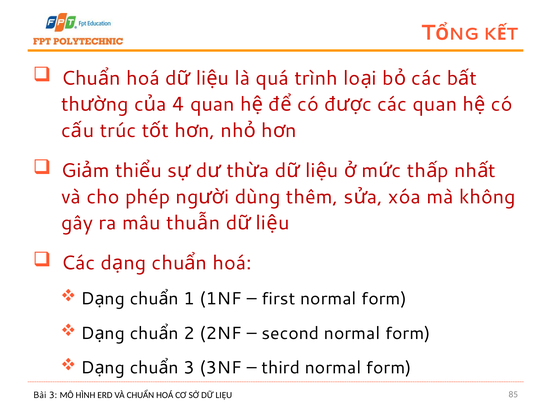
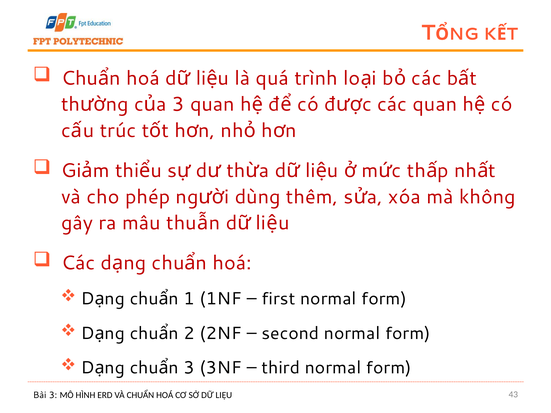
4 at (178, 104): 4 -> 3
85: 85 -> 43
